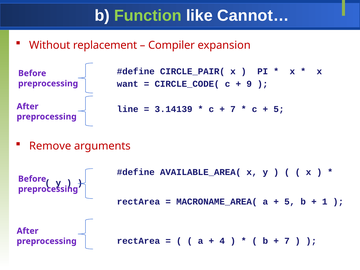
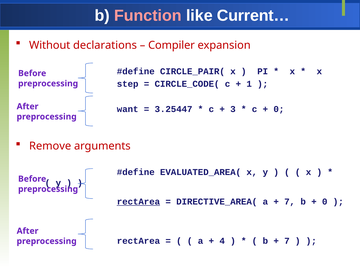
Function colour: light green -> pink
Cannot…: Cannot… -> Current…
replacement: replacement -> declarations
want: want -> step
9: 9 -> 1
line: line -> want
3.14139: 3.14139 -> 3.25447
7 at (233, 109): 7 -> 3
5 at (279, 109): 5 -> 0
AVAILABLE_AREA(: AVAILABLE_AREA( -> EVALUATED_AREA(
rectArea at (138, 202) underline: none -> present
MACRONAME_AREA(: MACRONAME_AREA( -> DIRECTIVE_AREA(
5 at (290, 202): 5 -> 7
1 at (325, 202): 1 -> 0
